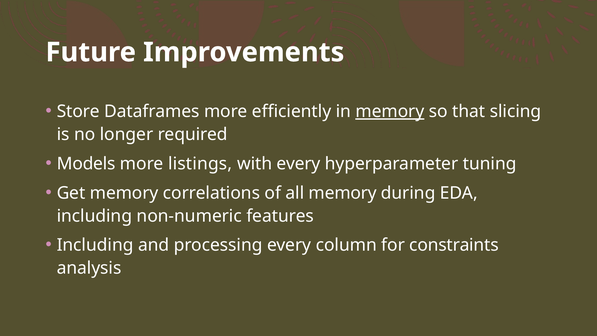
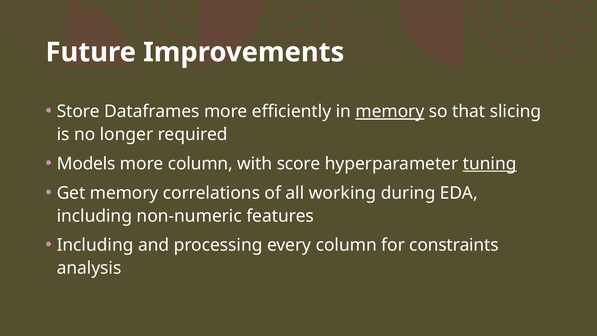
more listings: listings -> column
with every: every -> score
tuning underline: none -> present
all memory: memory -> working
